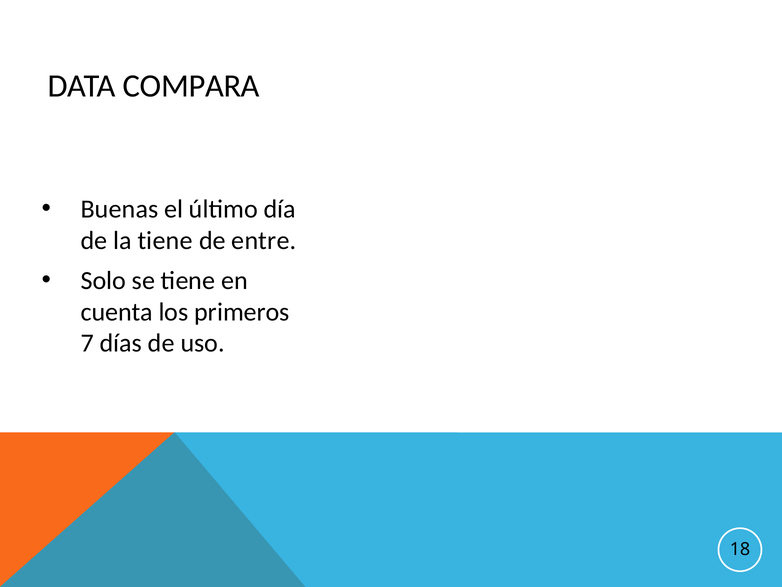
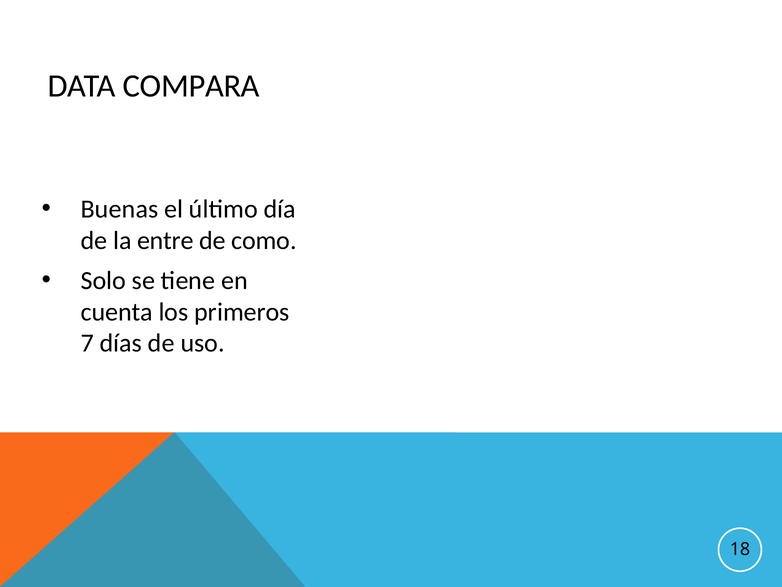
la tiene: tiene -> entre
entre: entre -> como
